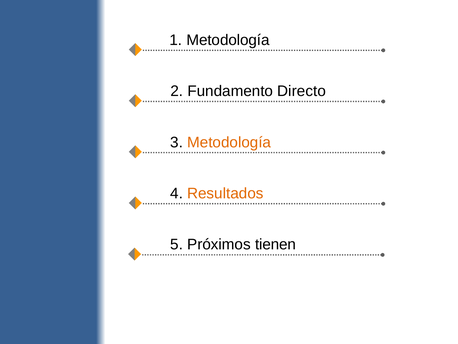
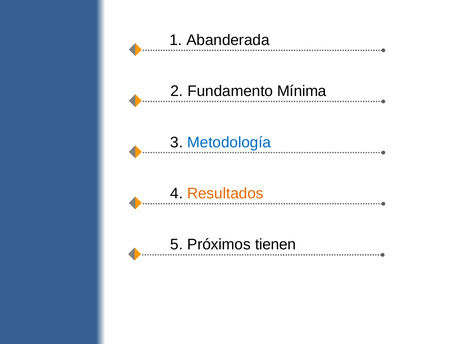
1 Metodología: Metodología -> Abanderada
Directo: Directo -> Mínima
Metodología at (229, 142) colour: orange -> blue
